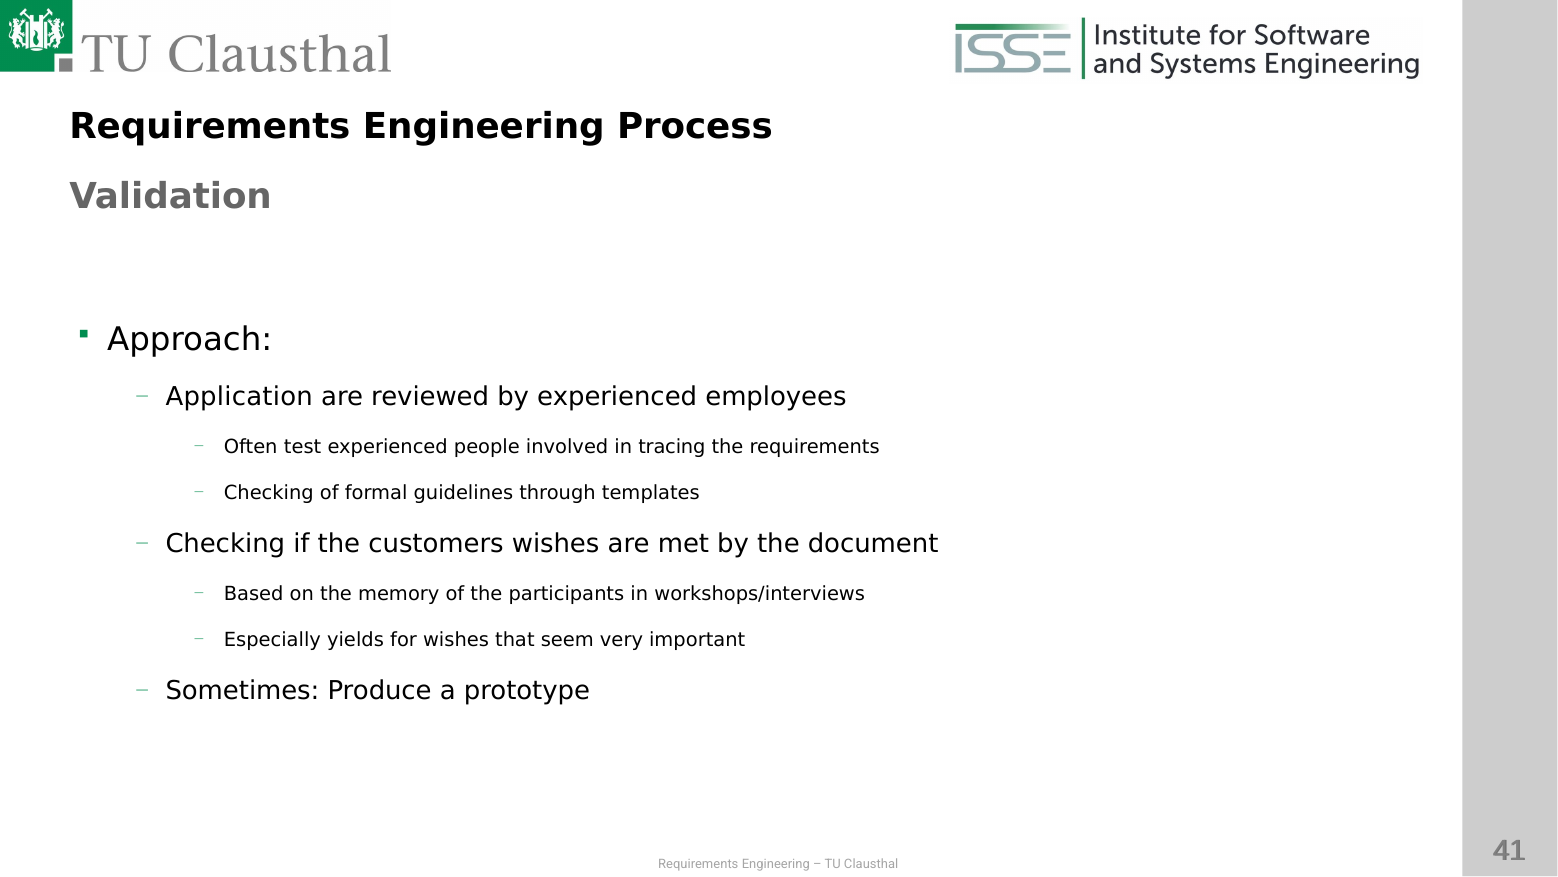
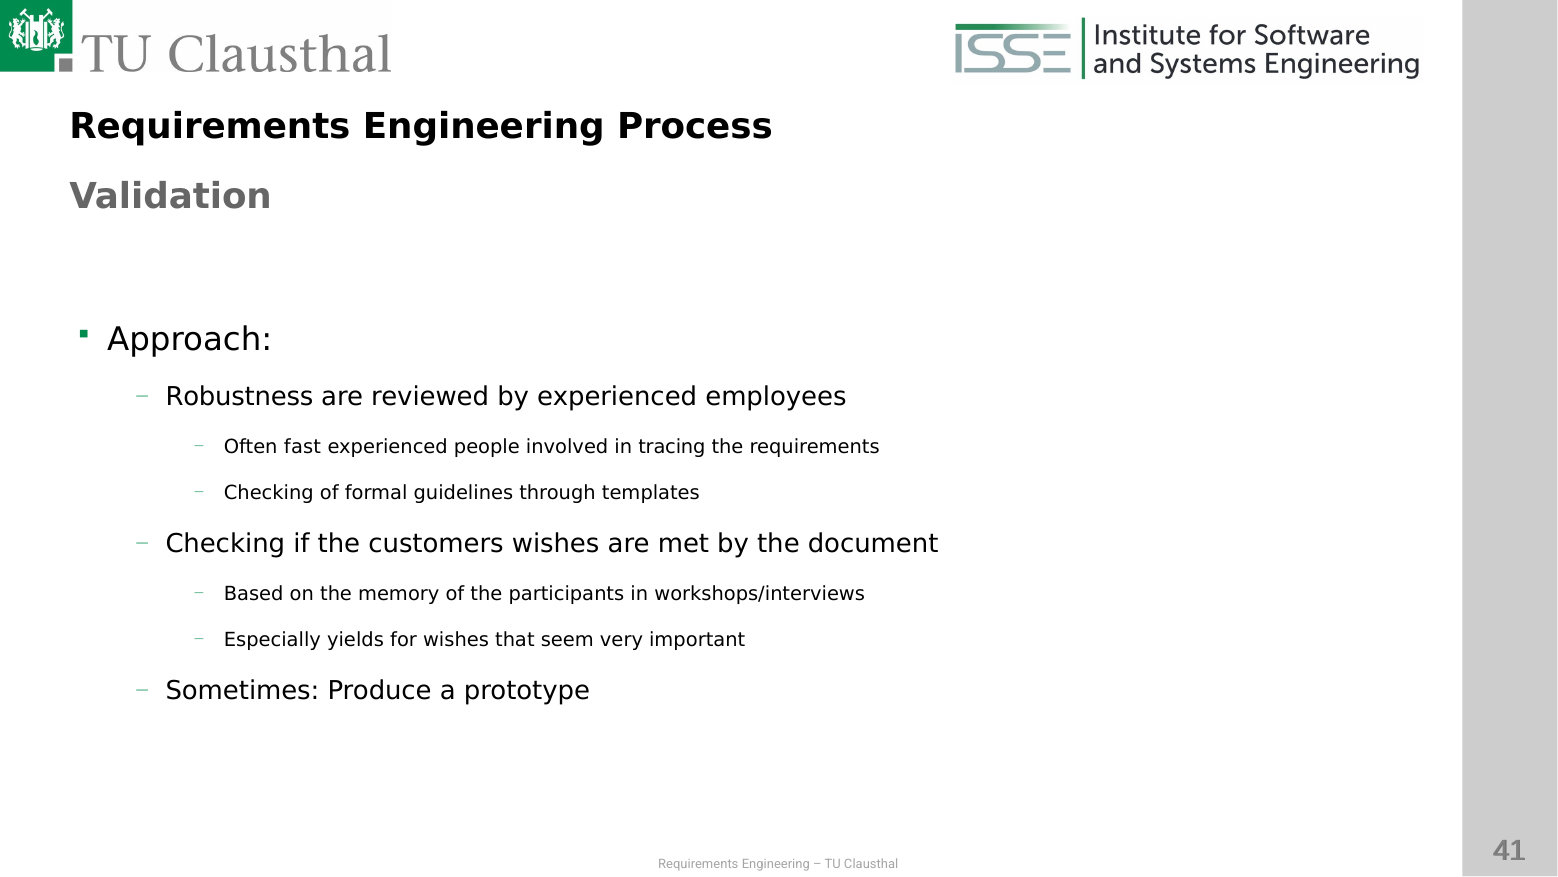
Application: Application -> Robustness
test: test -> fast
